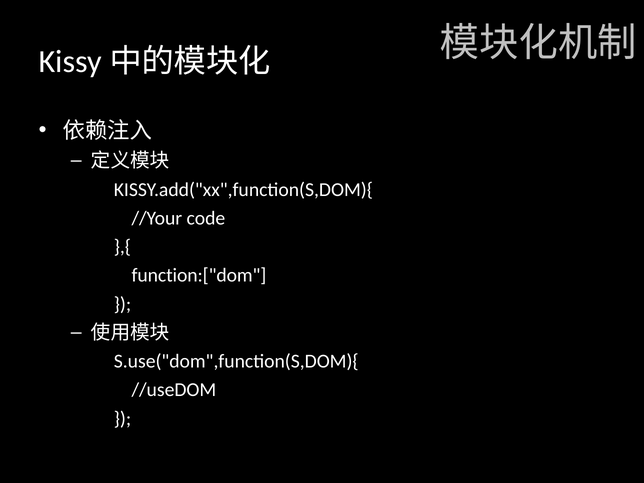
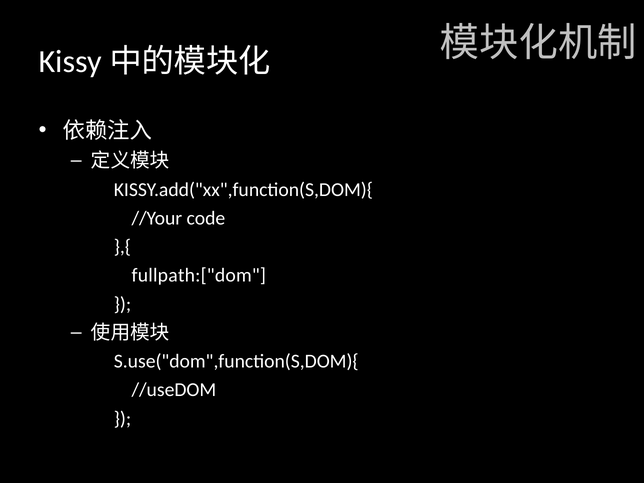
function:["dom: function:["dom -> fullpath:["dom
